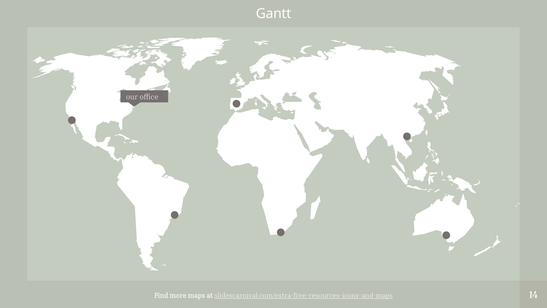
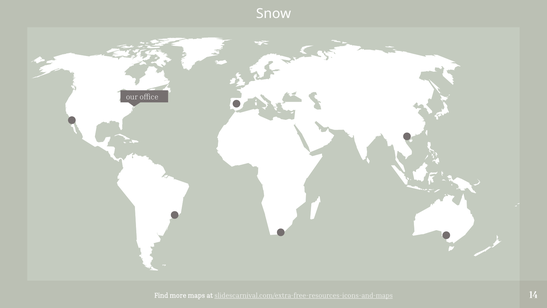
Gantt: Gantt -> Snow
